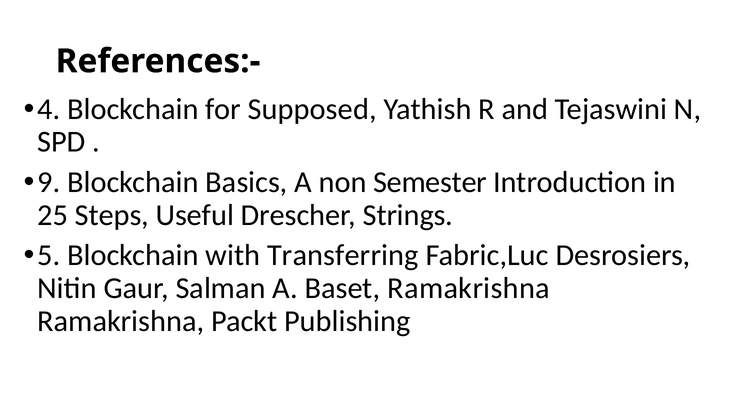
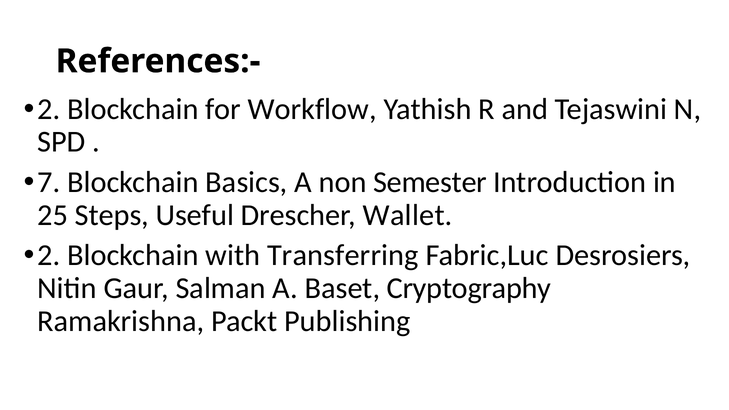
4 at (49, 109): 4 -> 2
Supposed: Supposed -> Workflow
9: 9 -> 7
Strings: Strings -> Wallet
5 at (49, 255): 5 -> 2
Baset Ramakrishna: Ramakrishna -> Cryptography
